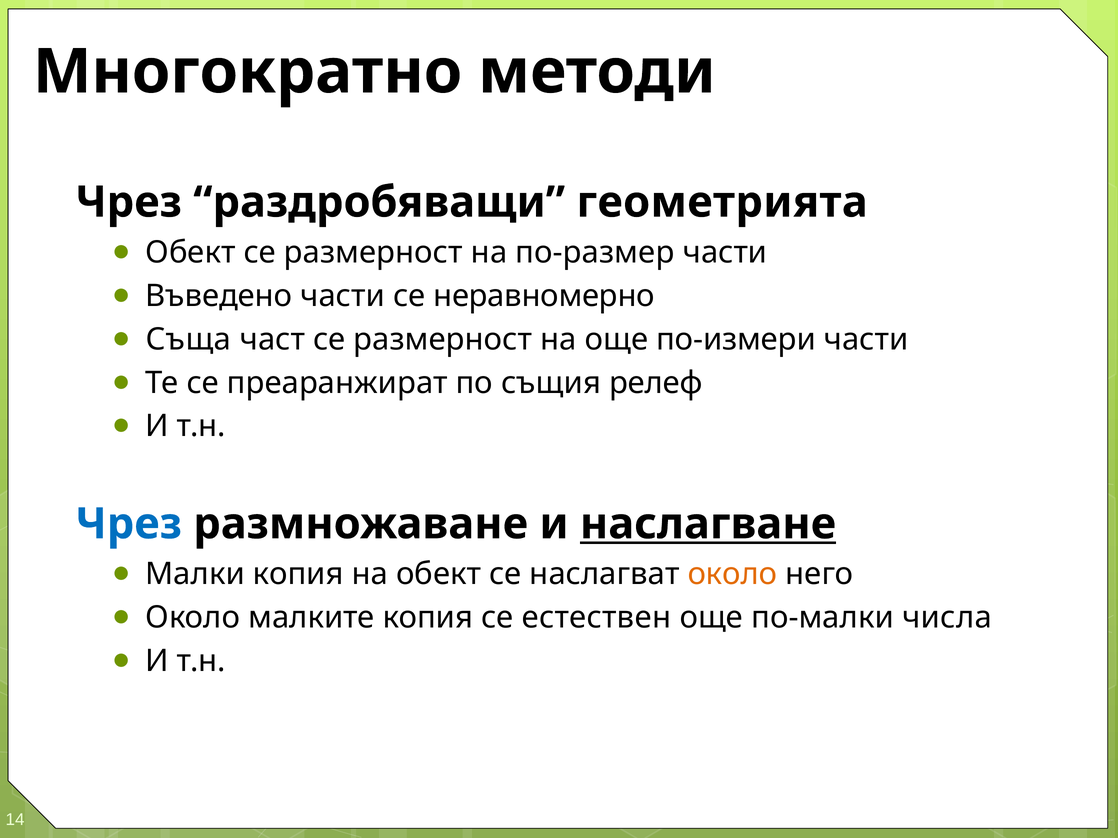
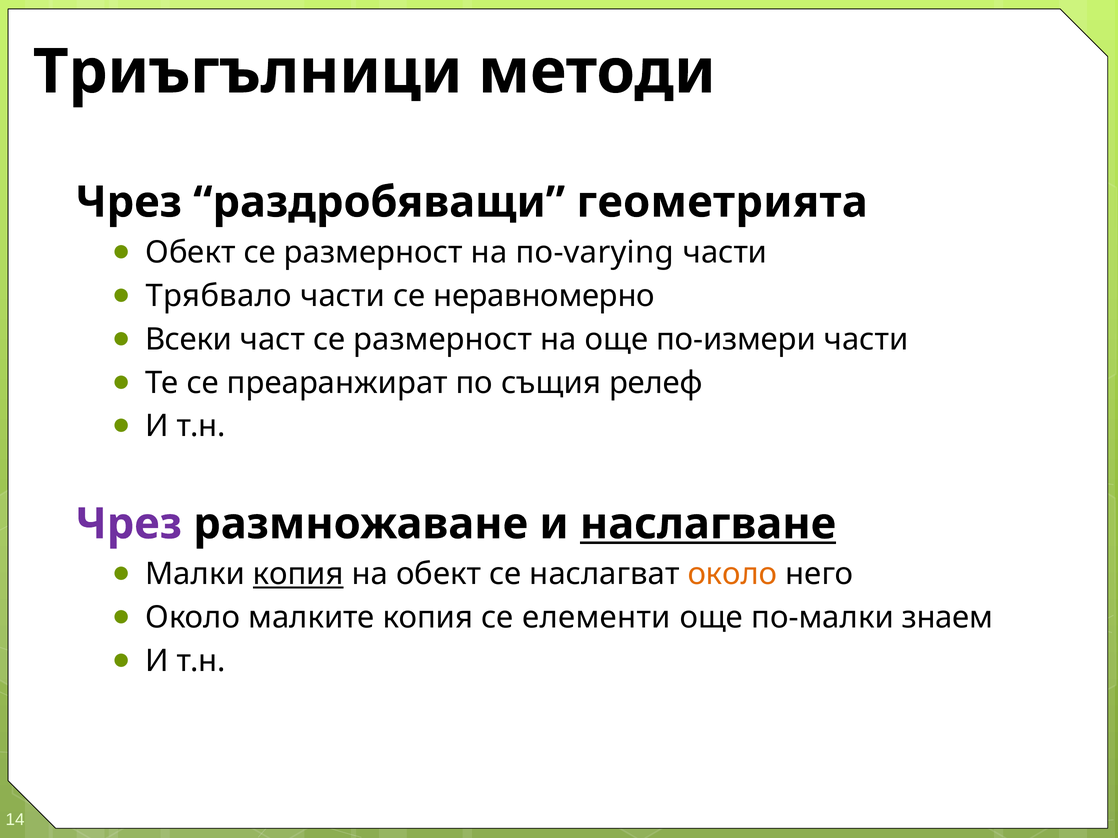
Многократно: Многократно -> Триъгълници
по-размер: по-размер -> по-varying
Въведено: Въведено -> Трябвало
Съща: Съща -> Всеки
Чрез at (129, 524) colour: blue -> purple
копия at (298, 574) underline: none -> present
естествен: естествен -> елементи
числа: числа -> знаем
